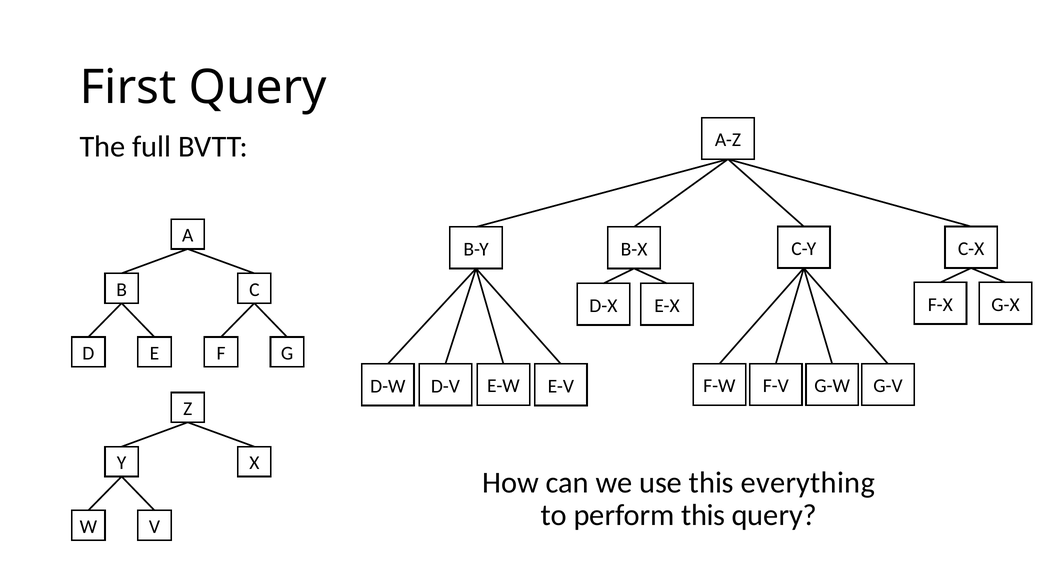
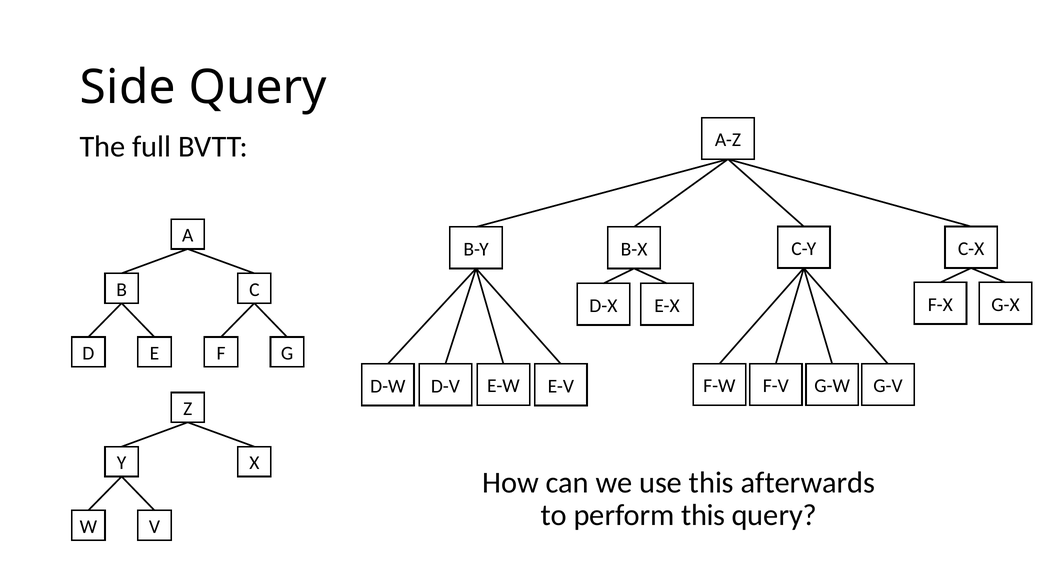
First: First -> Side
everything: everything -> afterwards
